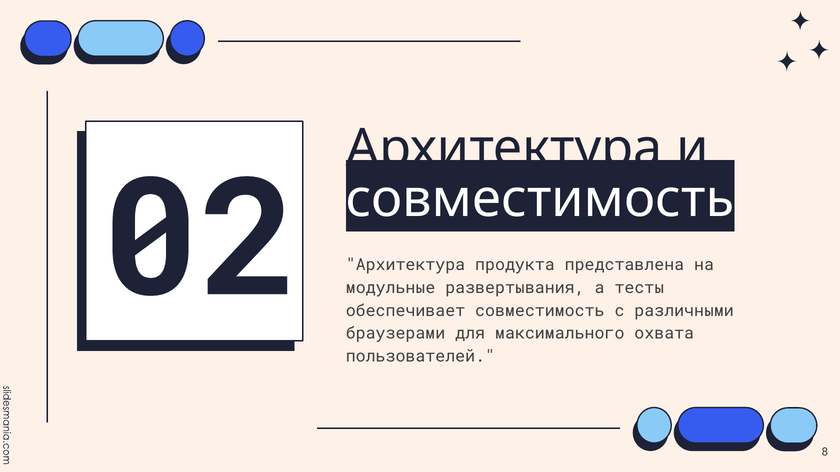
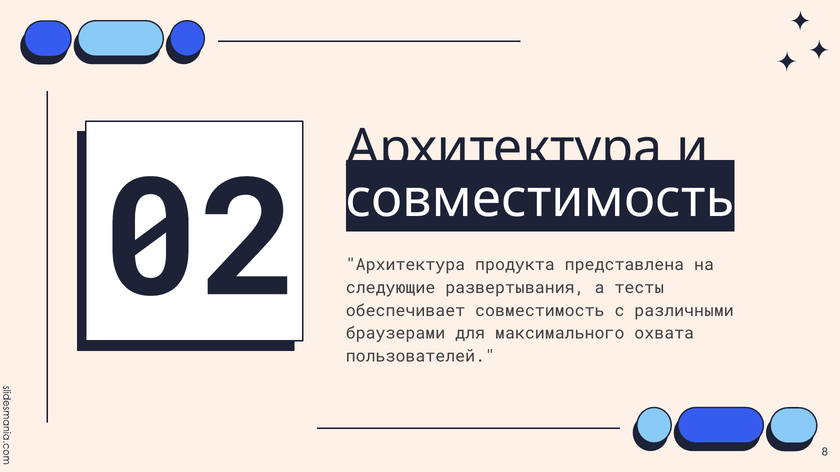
модульные: модульные -> следующие
